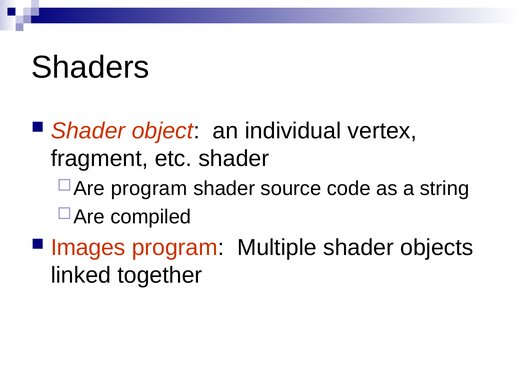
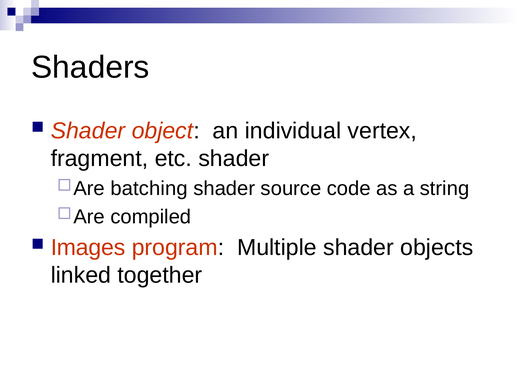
program at (149, 188): program -> batching
